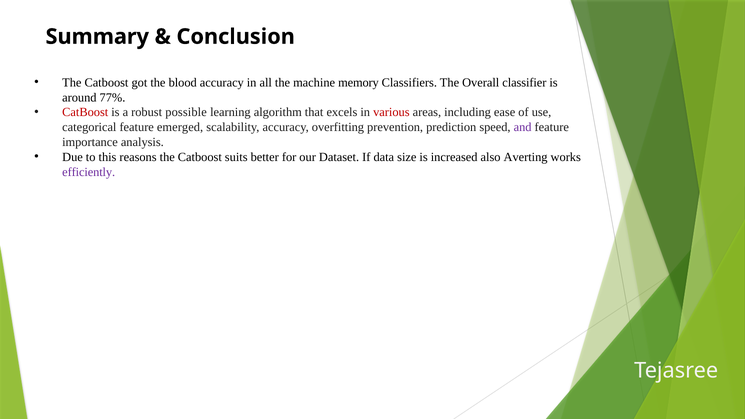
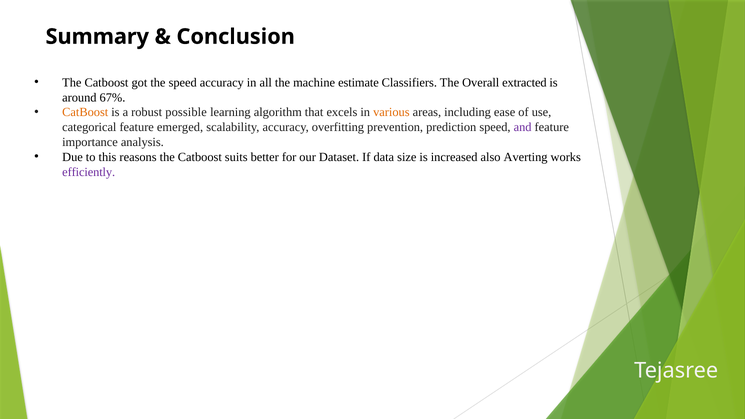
the blood: blood -> speed
memory: memory -> estimate
classifier: classifier -> extracted
77%: 77% -> 67%
CatBoost at (85, 112) colour: red -> orange
various colour: red -> orange
